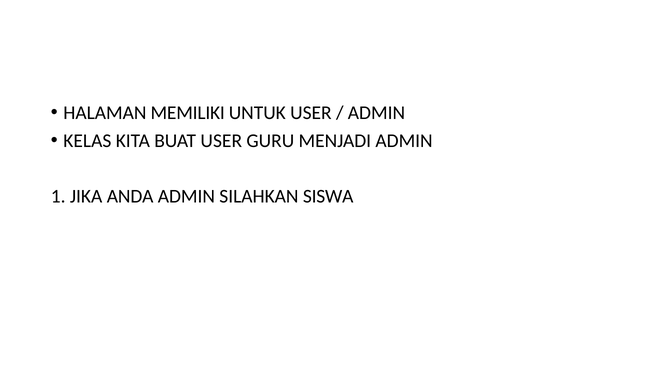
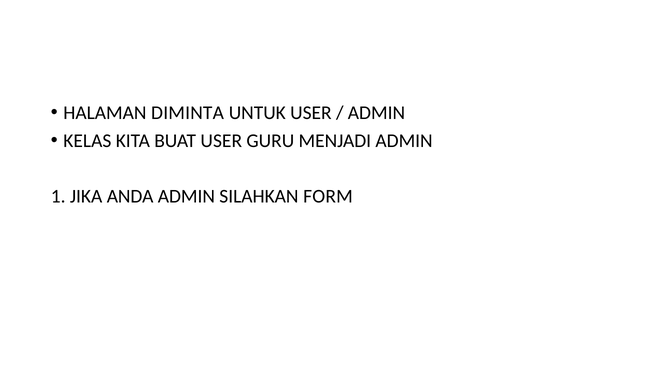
MEMILIKI: MEMILIKI -> DIMINTA
SISWA: SISWA -> FORM
